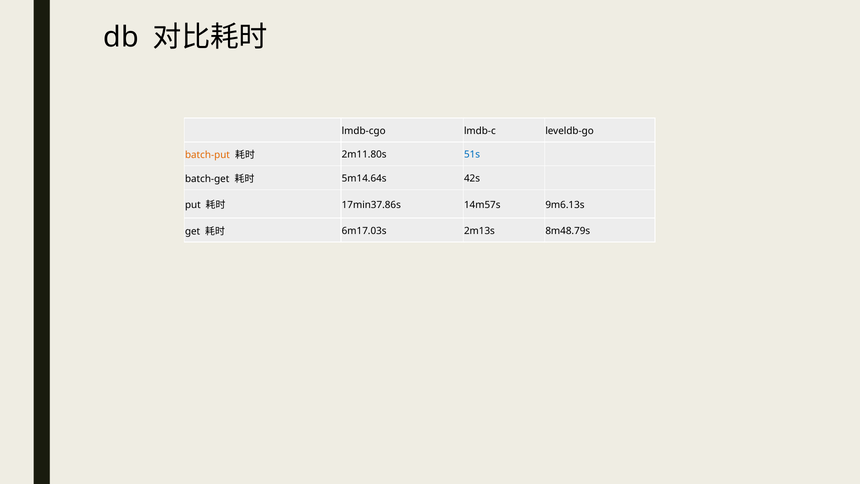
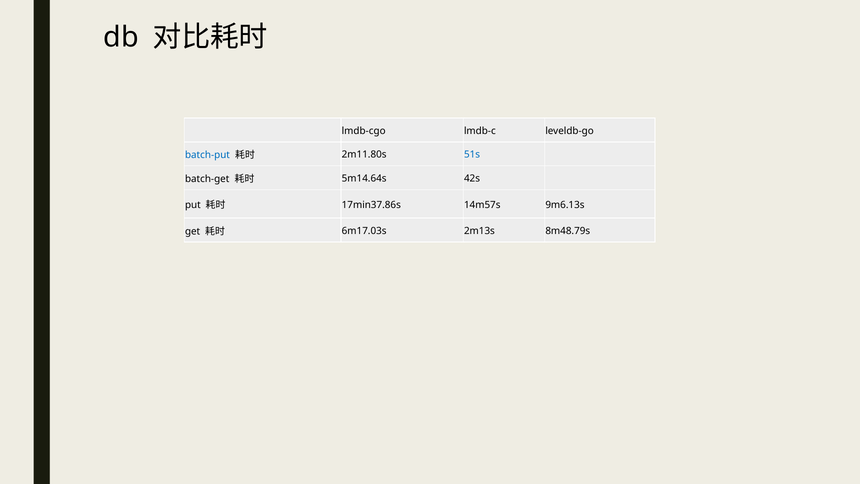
batch-put colour: orange -> blue
